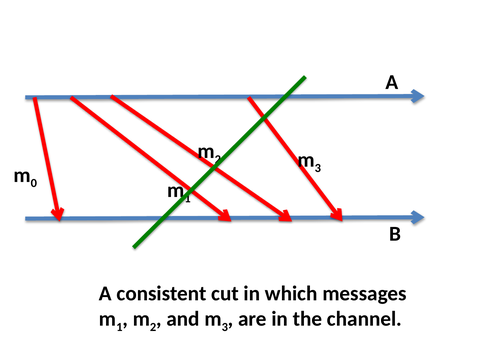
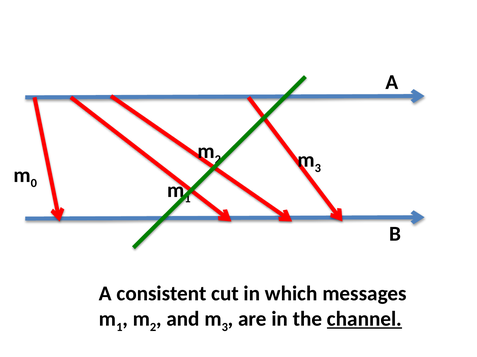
channel underline: none -> present
